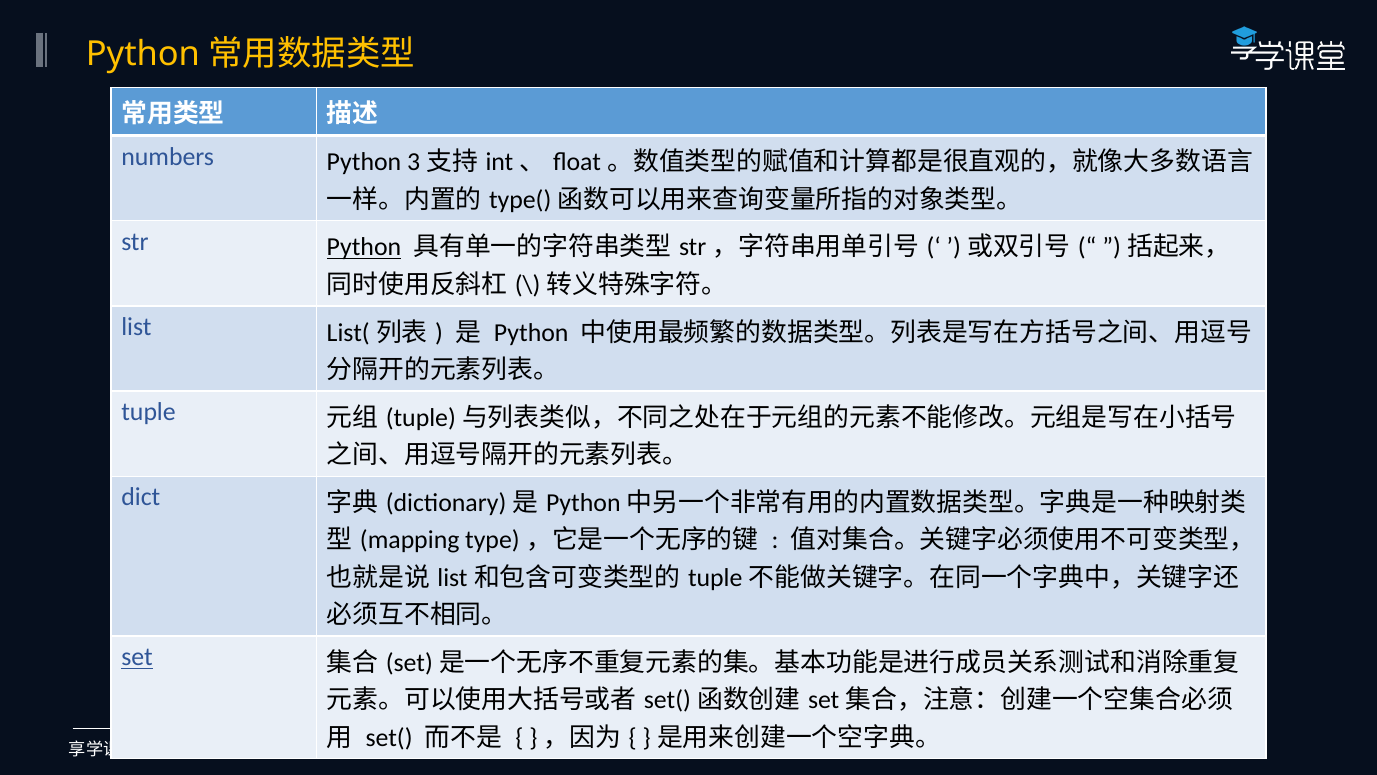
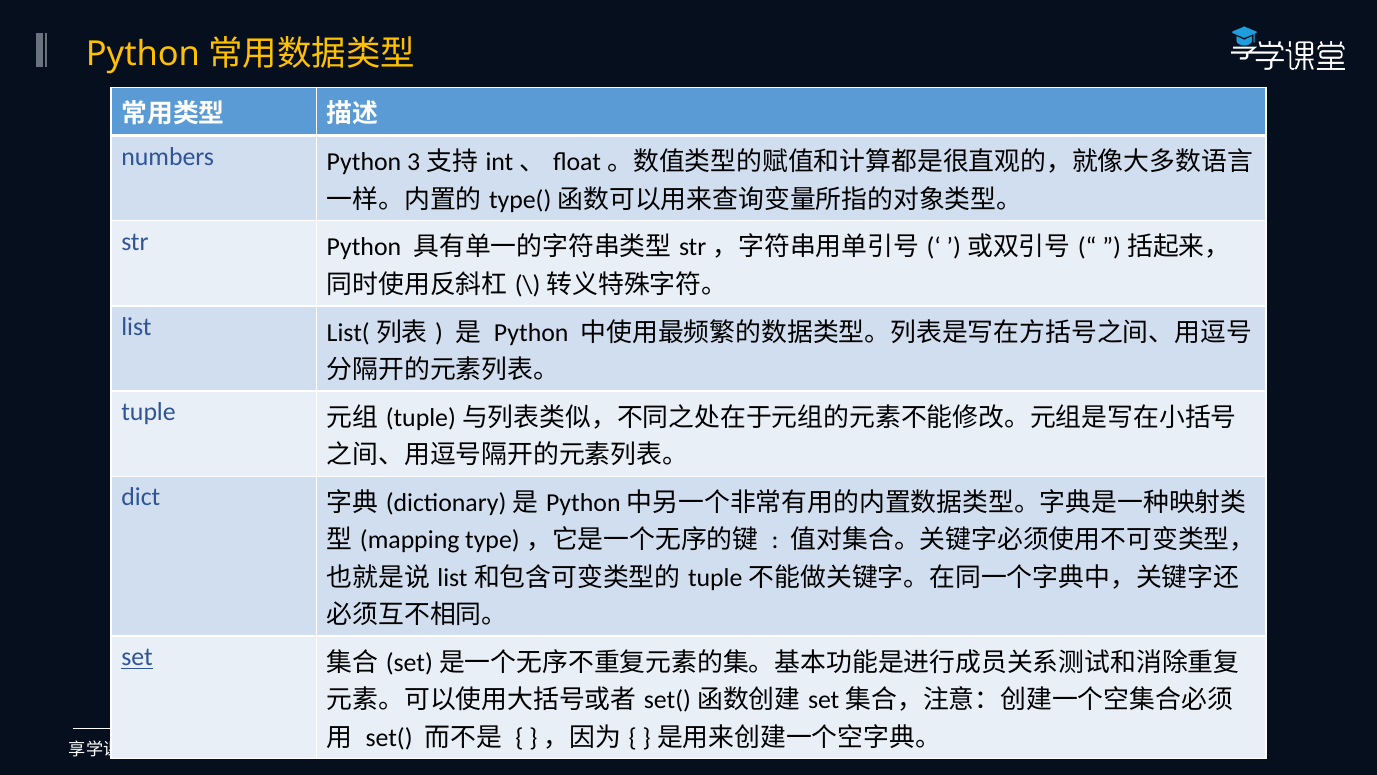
Python at (364, 247) underline: present -> none
